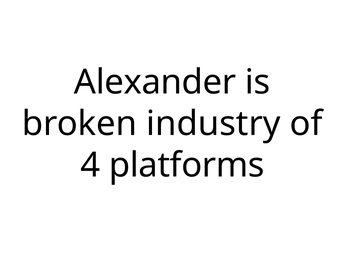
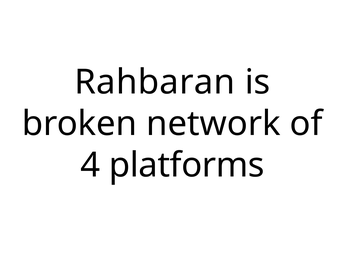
Alexander: Alexander -> Rahbaran
industry: industry -> network
